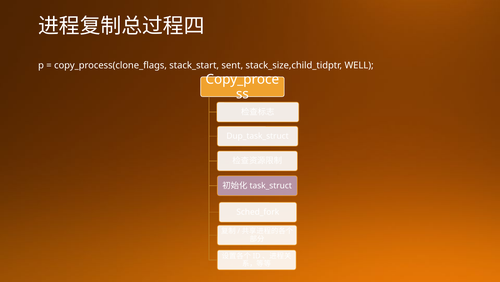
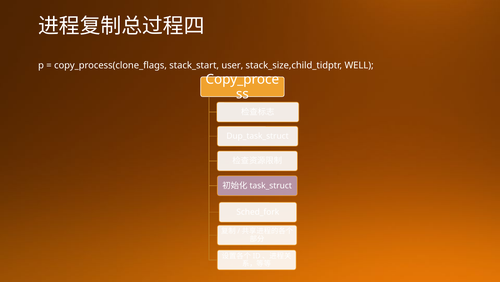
sent: sent -> user
